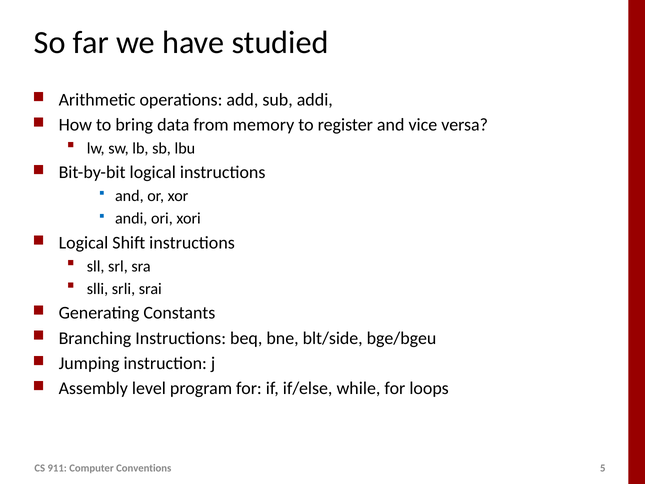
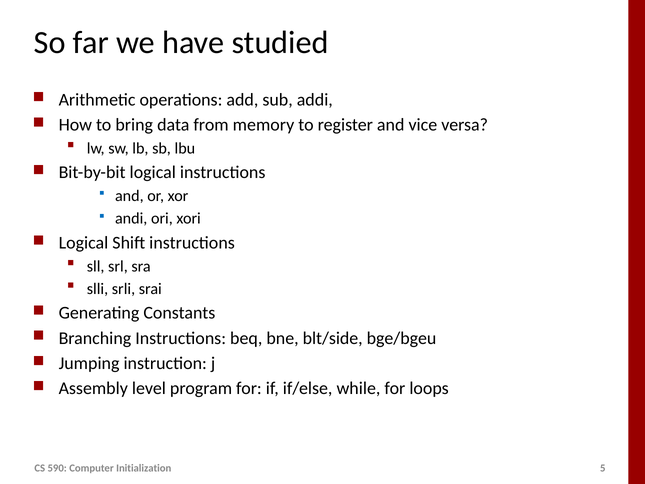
911: 911 -> 590
Conventions: Conventions -> Initialization
